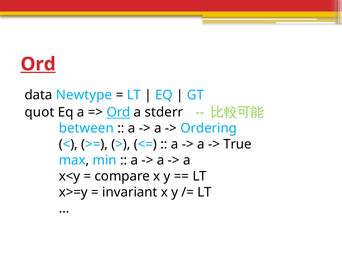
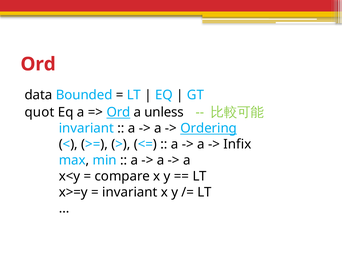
Ord at (38, 64) underline: present -> none
Newtype: Newtype -> Bounded
stderr: stderr -> unless
between at (86, 128): between -> invariant
Ordering underline: none -> present
True: True -> Infix
